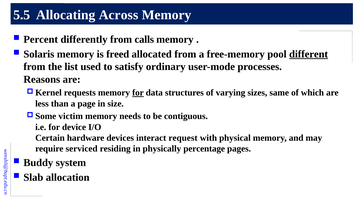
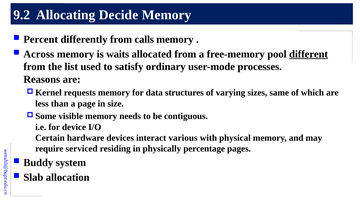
5.5: 5.5 -> 9.2
Across: Across -> Decide
Solaris: Solaris -> Across
freed: freed -> waits
for at (138, 93) underline: present -> none
victim: victim -> visible
request: request -> various
